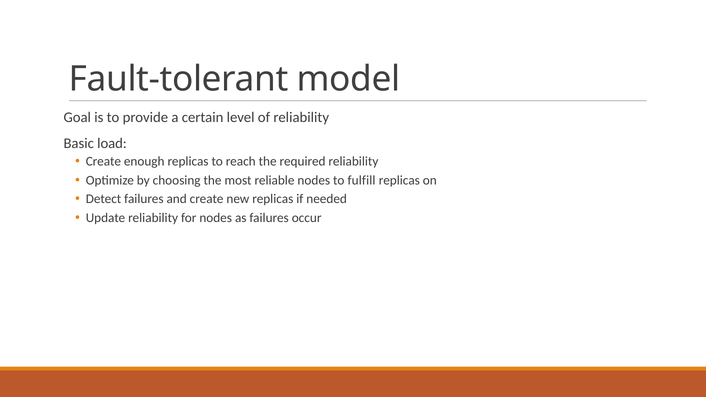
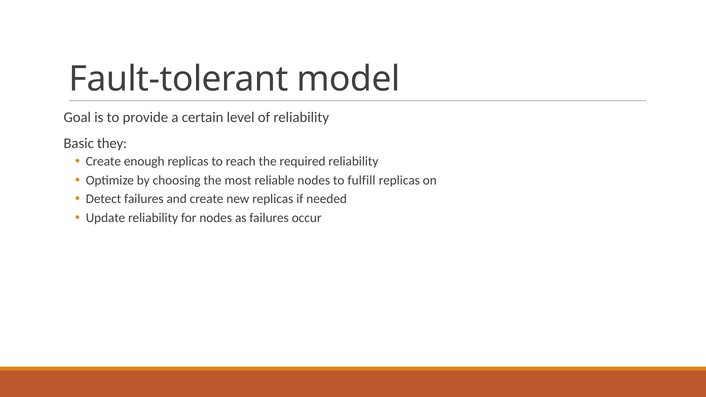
load: load -> they
